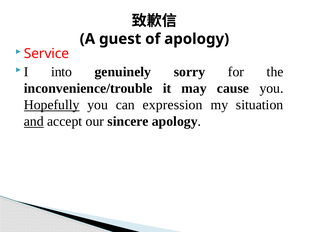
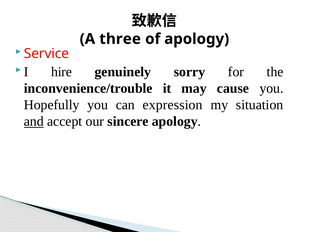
guest: guest -> three
into: into -> hire
Hopefully underline: present -> none
